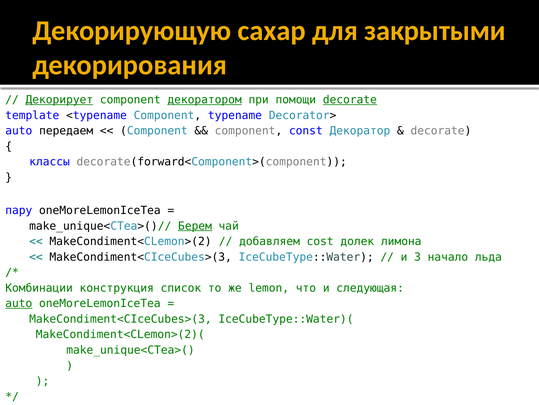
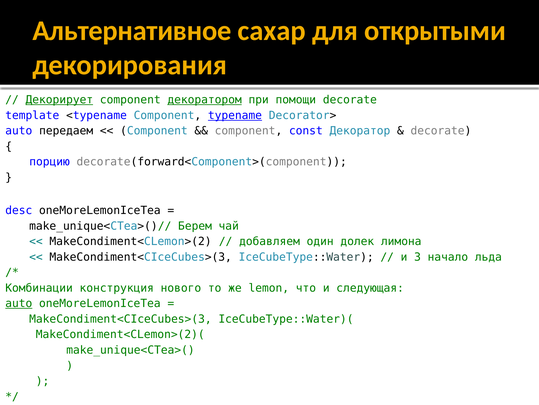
Декорирующую: Декорирующую -> Альтернативное
закрытыми: закрытыми -> открытыми
decorate at (350, 100) underline: present -> none
typename underline: none -> present
классы: классы -> порцию
пару: пару -> desc
Берем underline: present -> none
cost: cost -> один
список: список -> нового
